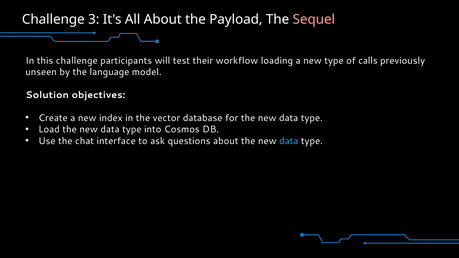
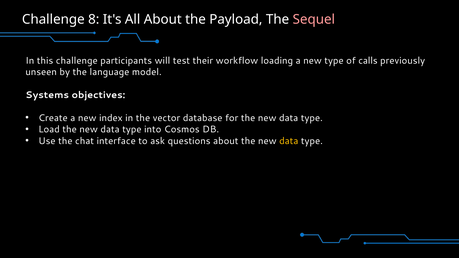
3: 3 -> 8
Solution: Solution -> Systems
data at (289, 141) colour: light blue -> yellow
